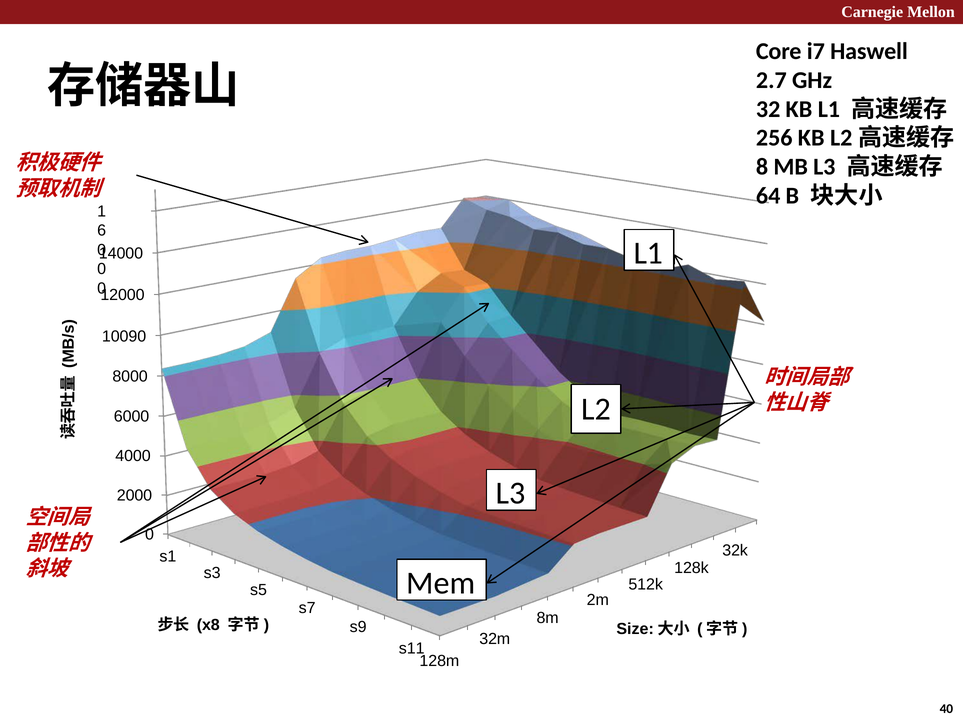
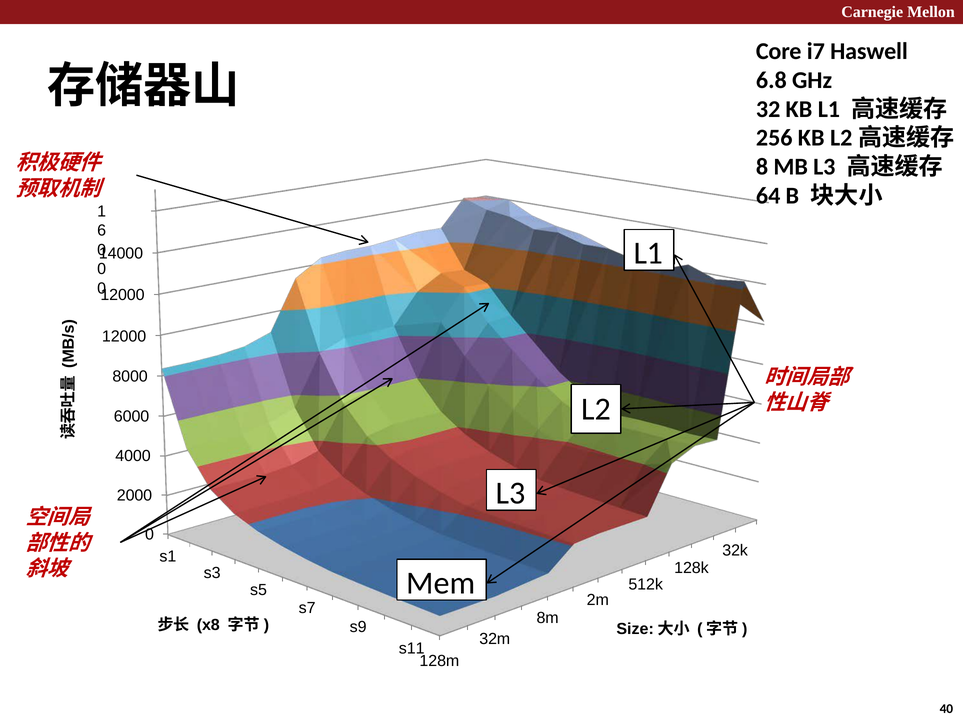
2.7: 2.7 -> 6.8
10090 at (124, 337): 10090 -> 12000
